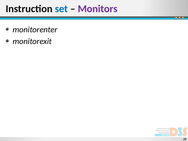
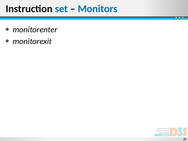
Monitors colour: purple -> blue
